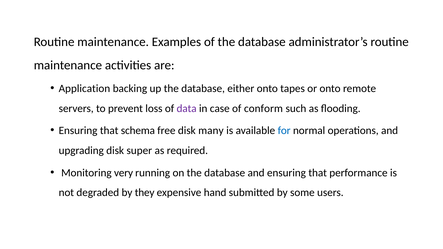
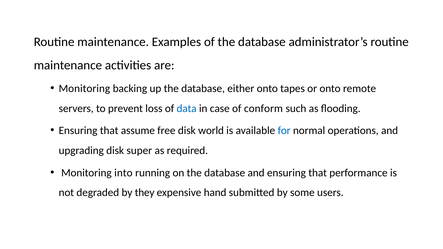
Application at (84, 89): Application -> Monitoring
data colour: purple -> blue
schema: schema -> assume
many: many -> world
very: very -> into
